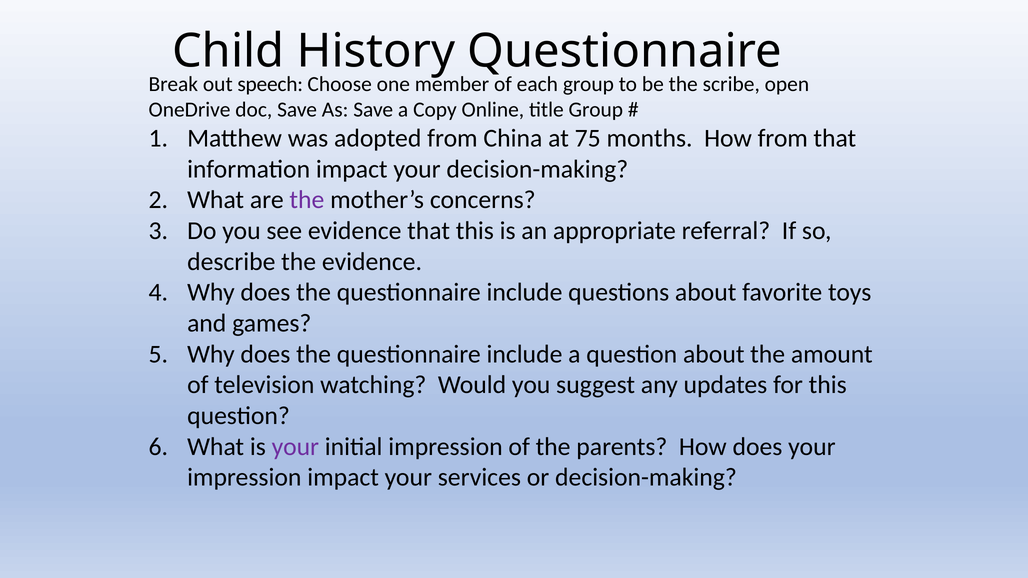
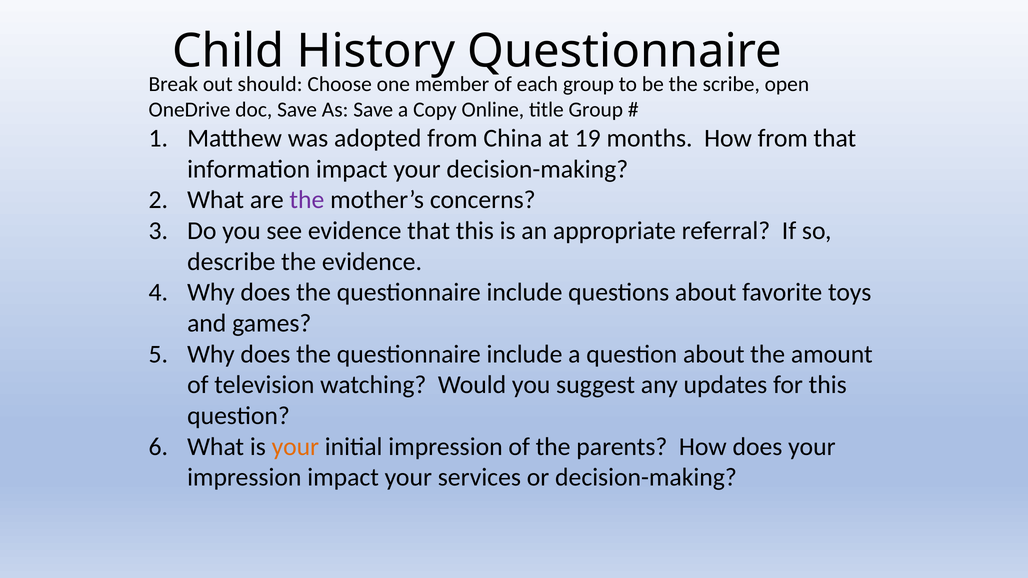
speech: speech -> should
75: 75 -> 19
your at (295, 447) colour: purple -> orange
